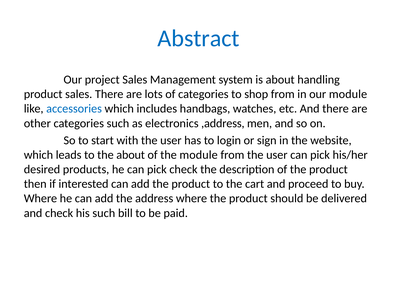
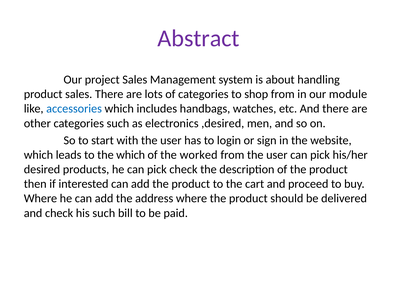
Abstract colour: blue -> purple
,address: ,address -> ,desired
the about: about -> which
the module: module -> worked
